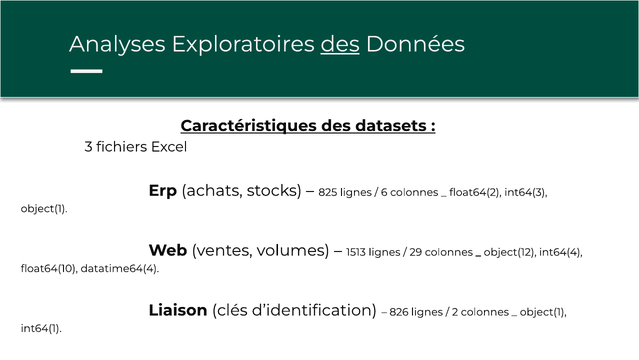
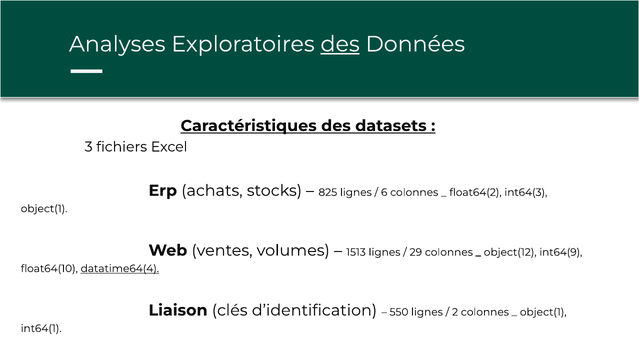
int64(4: int64(4 -> int64(9
datatime64(4 underline: none -> present
826: 826 -> 550
